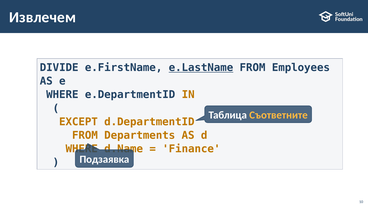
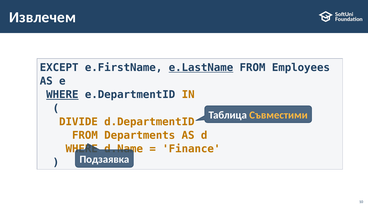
DIVIDE: DIVIDE -> EXCEPT
WHERE at (62, 95) underline: none -> present
Съответните: Съответните -> Съвместими
EXCEPT: EXCEPT -> DIVIDE
